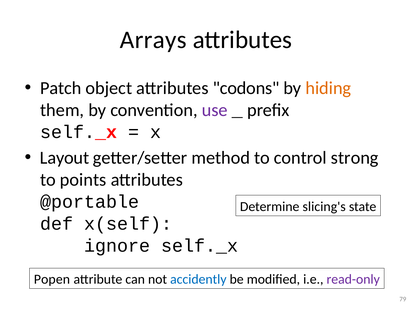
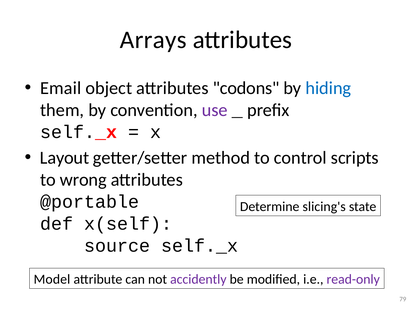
Patch: Patch -> Email
hiding colour: orange -> blue
strong: strong -> scripts
points: points -> wrong
ignore: ignore -> source
Popen: Popen -> Model
accidently colour: blue -> purple
